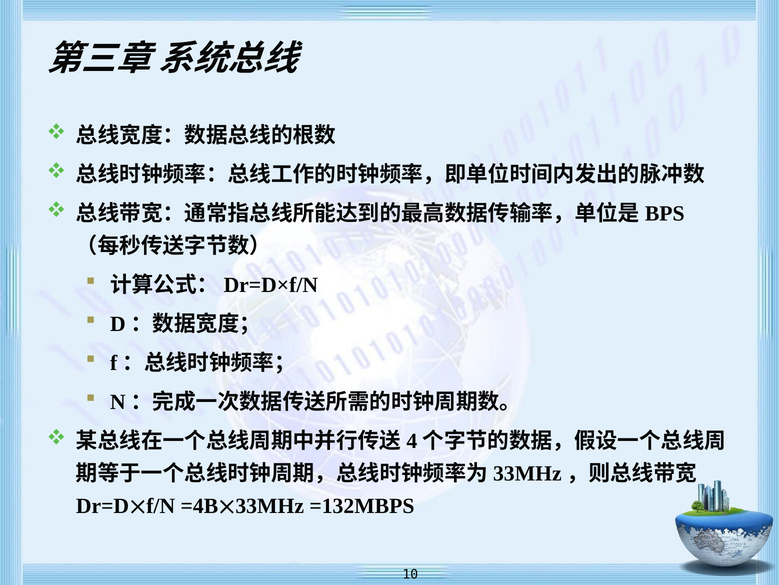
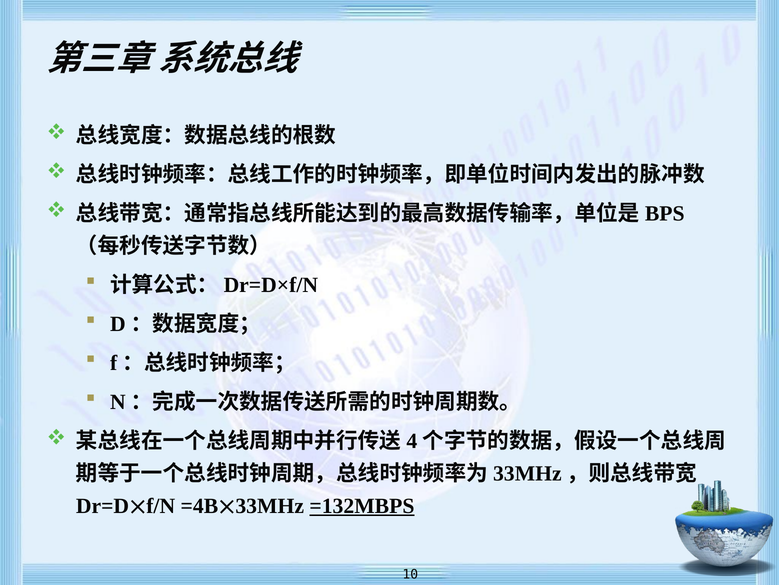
=132MBPS underline: none -> present
